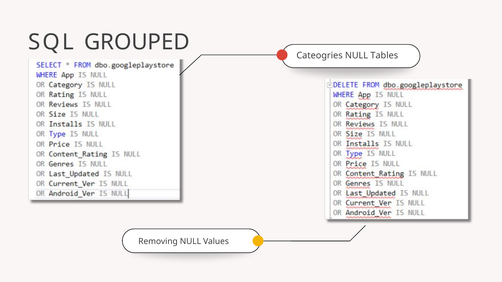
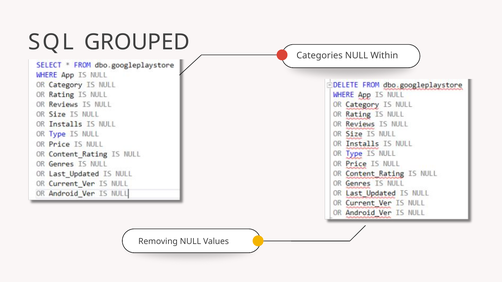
Cateogries: Cateogries -> Categories
Tables: Tables -> Within
